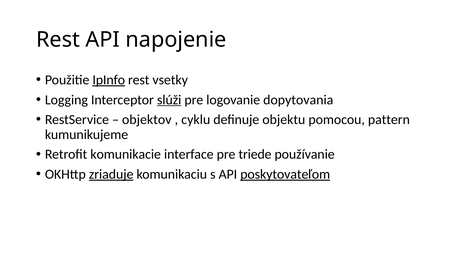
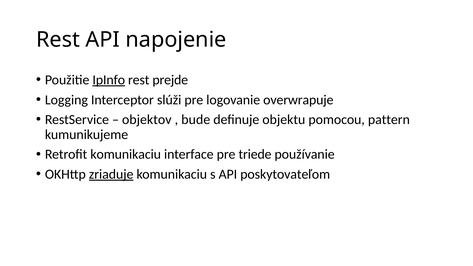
vsetky: vsetky -> prejde
slúži underline: present -> none
dopytovania: dopytovania -> overwrapuje
cyklu: cyklu -> bude
Retrofit komunikacie: komunikacie -> komunikaciu
poskytovateľom underline: present -> none
